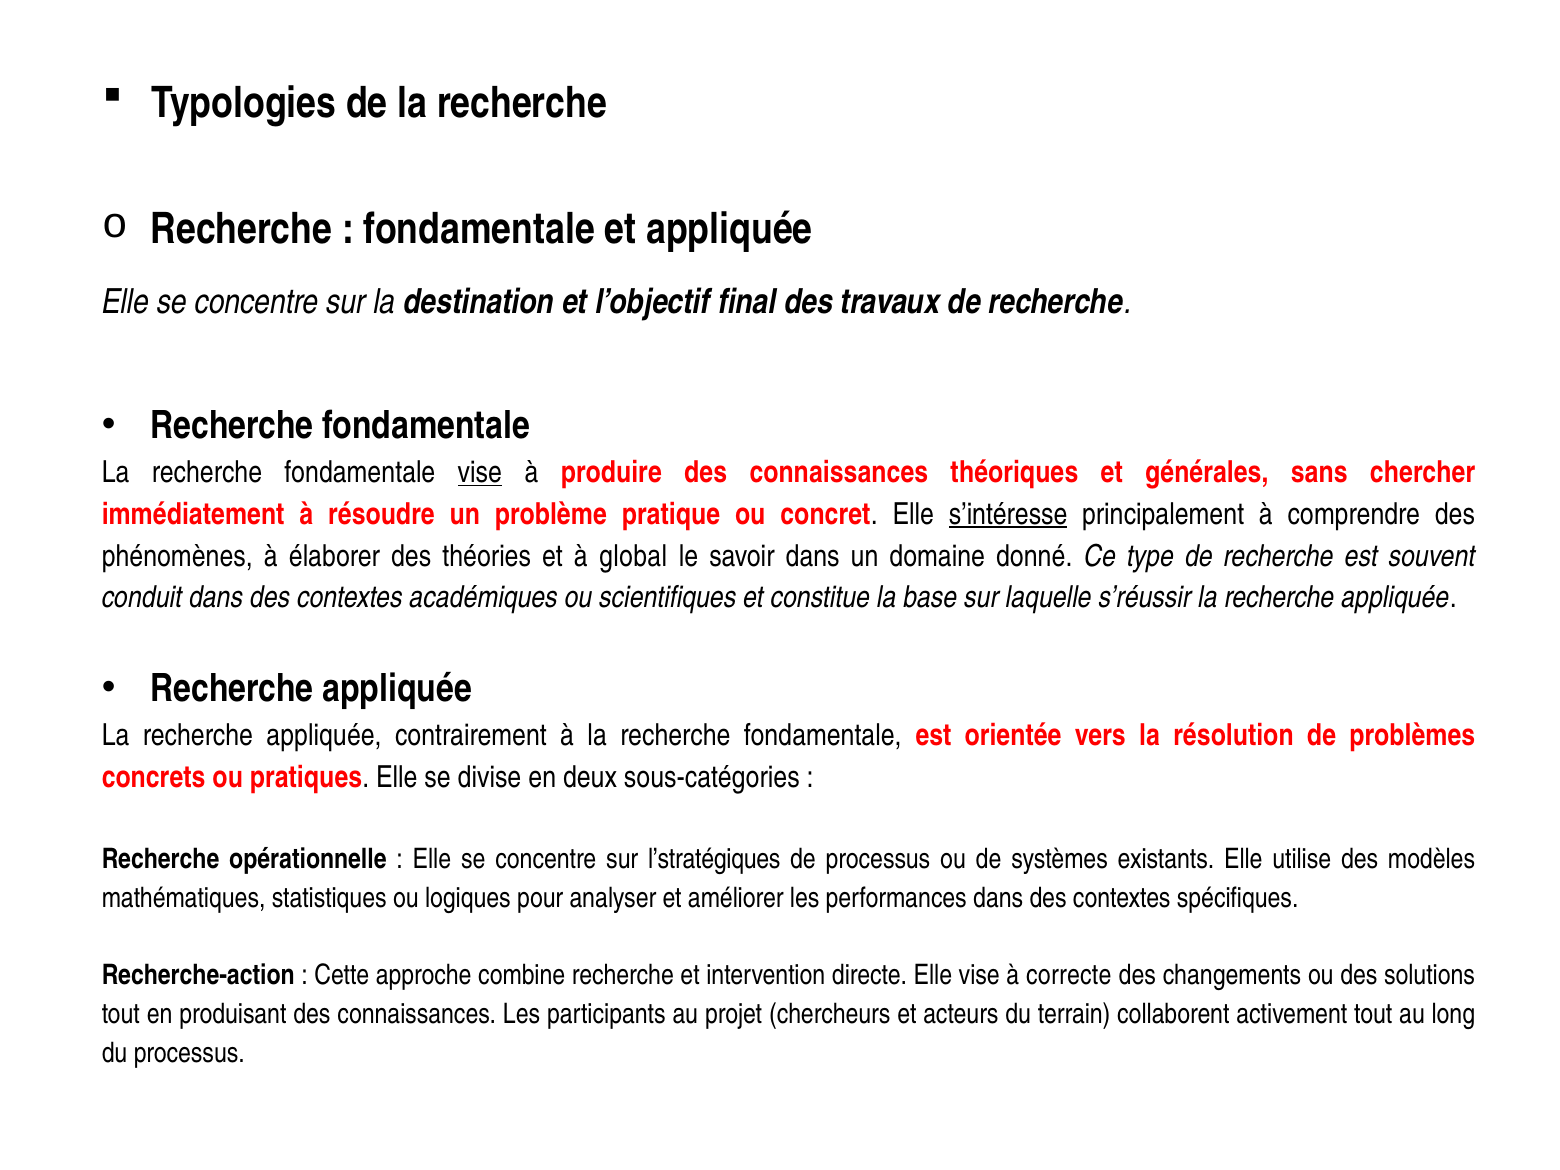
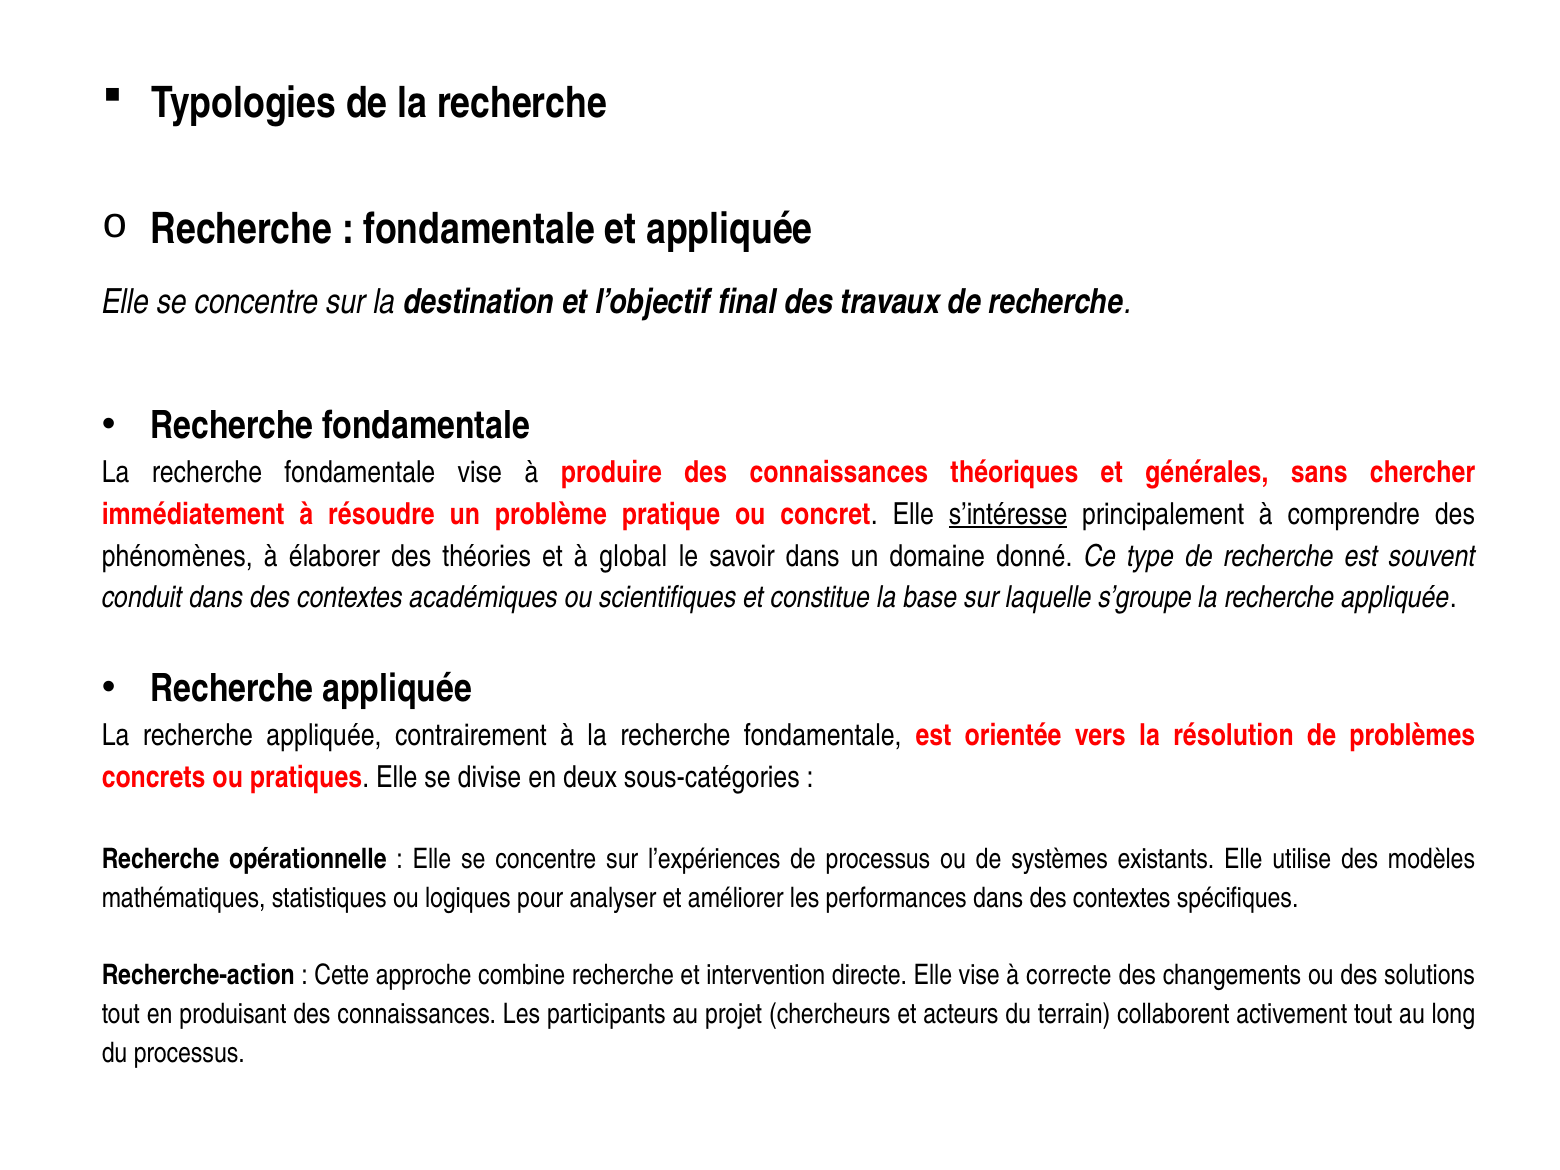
vise at (480, 472) underline: present -> none
s’réussir: s’réussir -> s’groupe
l’stratégiques: l’stratégiques -> l’expériences
